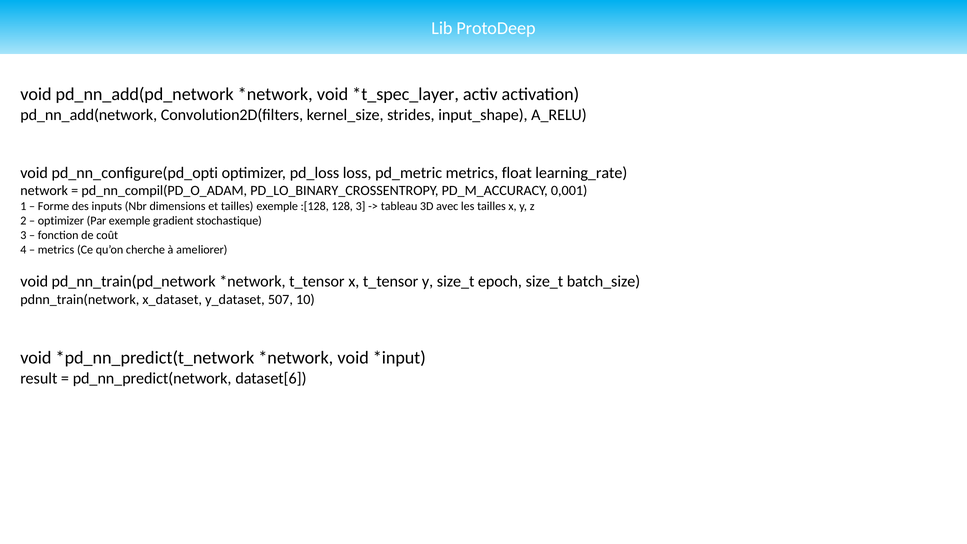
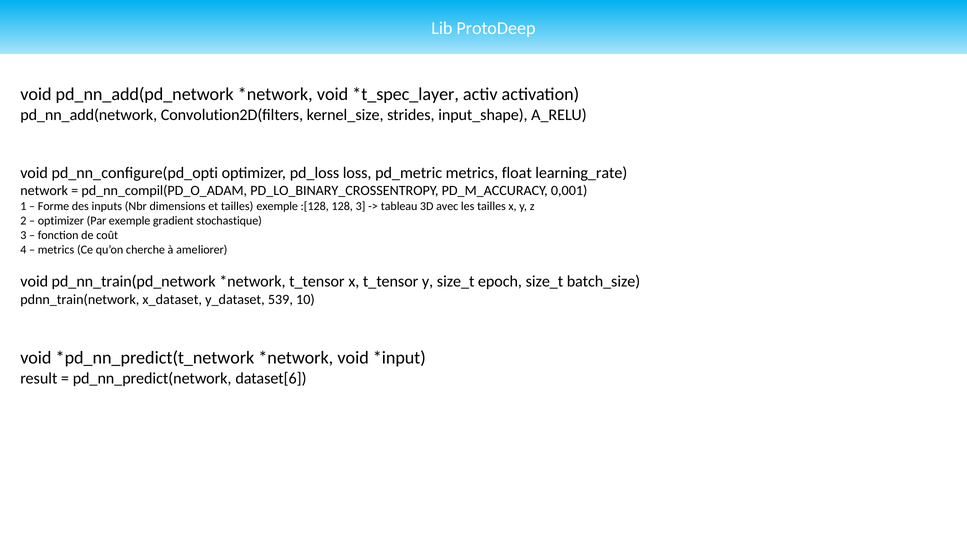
507: 507 -> 539
